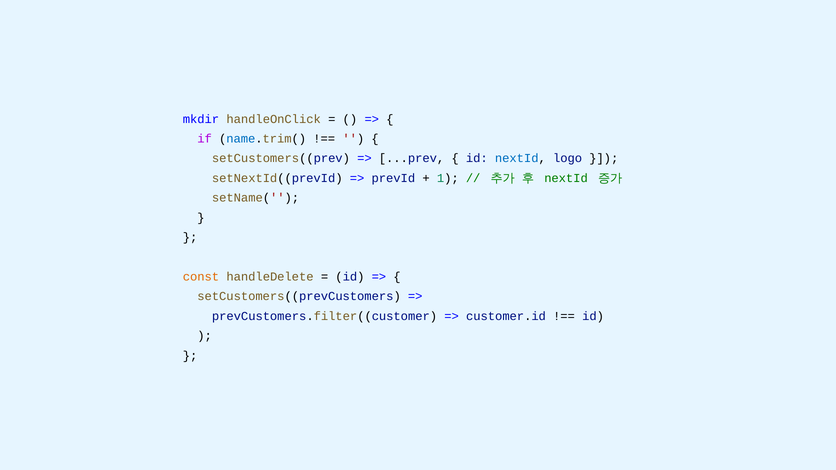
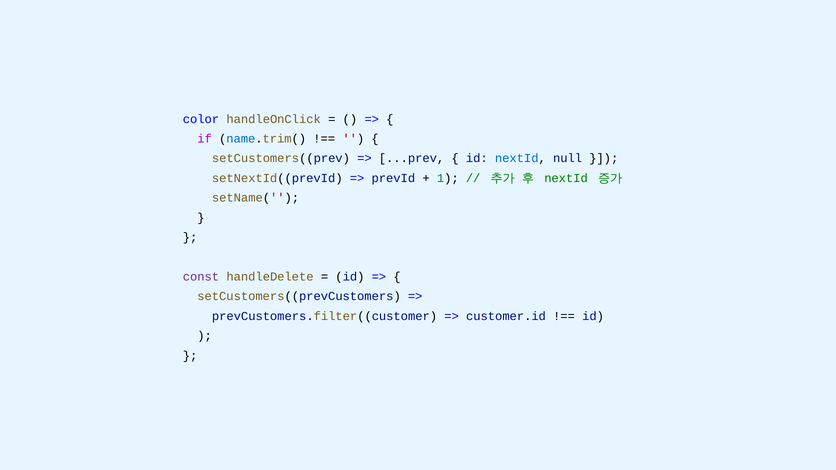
mkdir: mkdir -> color
logo: logo -> null
const colour: orange -> purple
